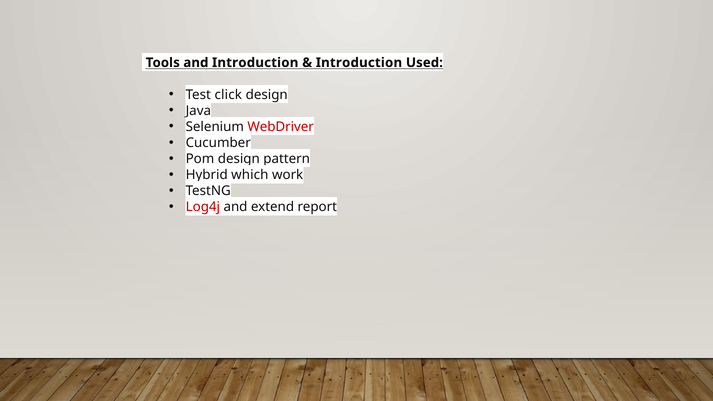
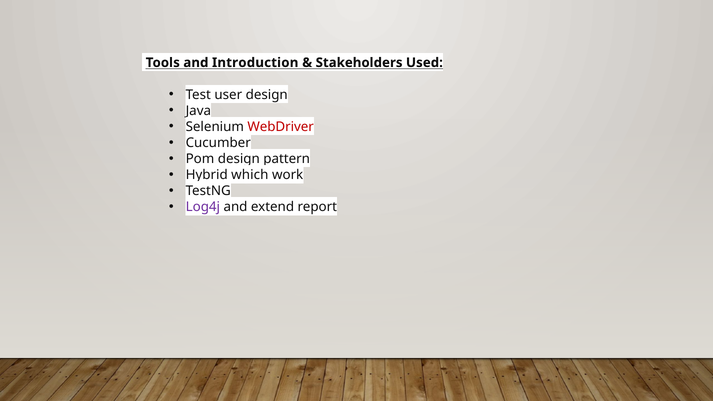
Introduction at (359, 63): Introduction -> Stakeholders
click: click -> user
Log4j colour: red -> purple
